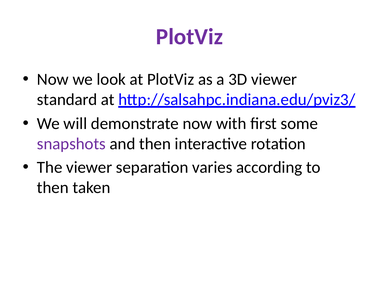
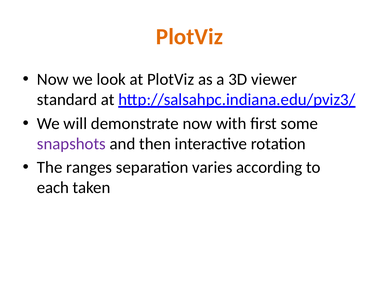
PlotViz at (189, 37) colour: purple -> orange
The viewer: viewer -> ranges
then at (53, 188): then -> each
